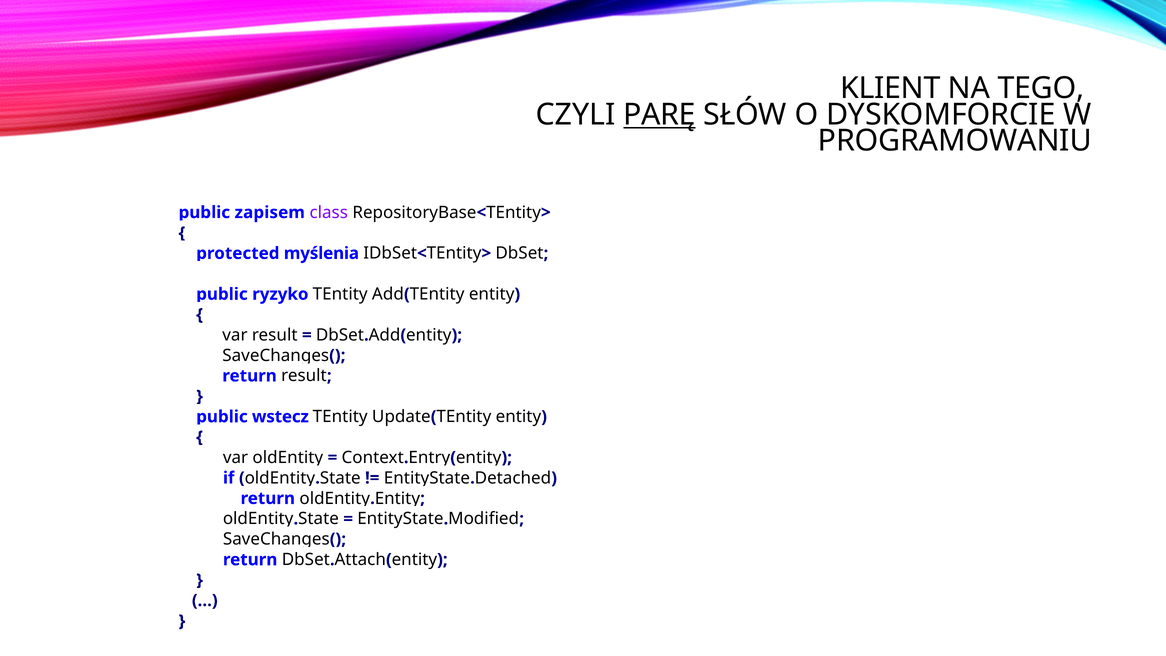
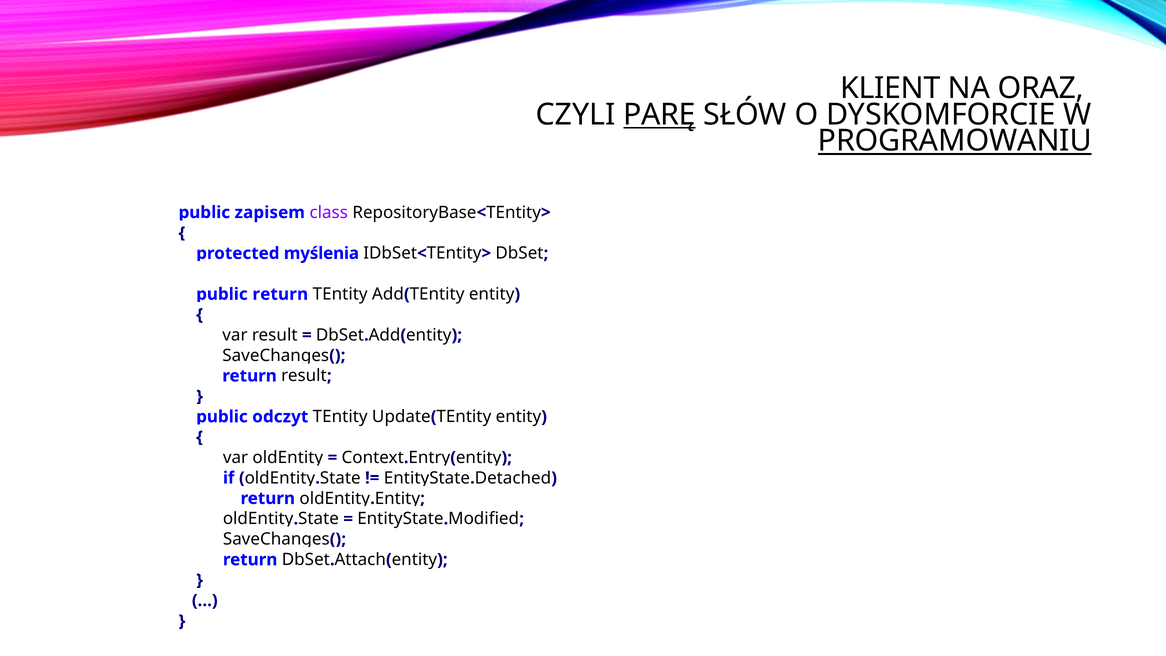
TEGO: TEGO -> ORAZ
PROGRAMOWANIU underline: none -> present
public ryzyko: ryzyko -> return
wstecz: wstecz -> odczyt
